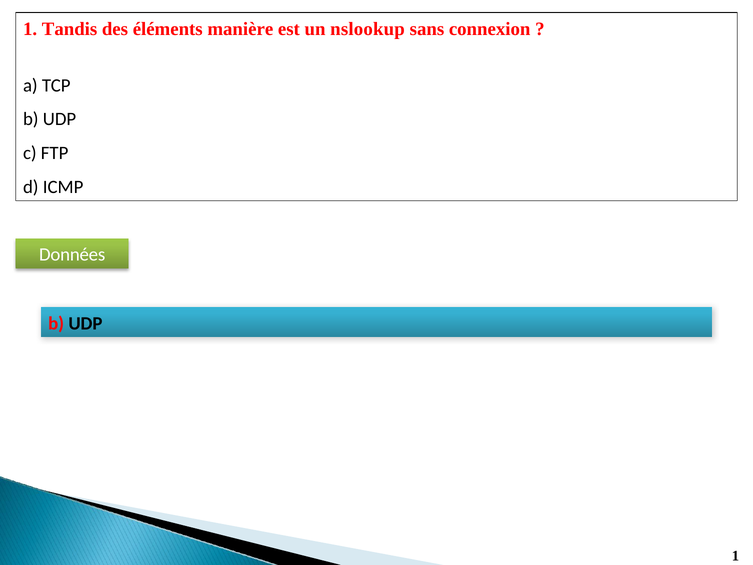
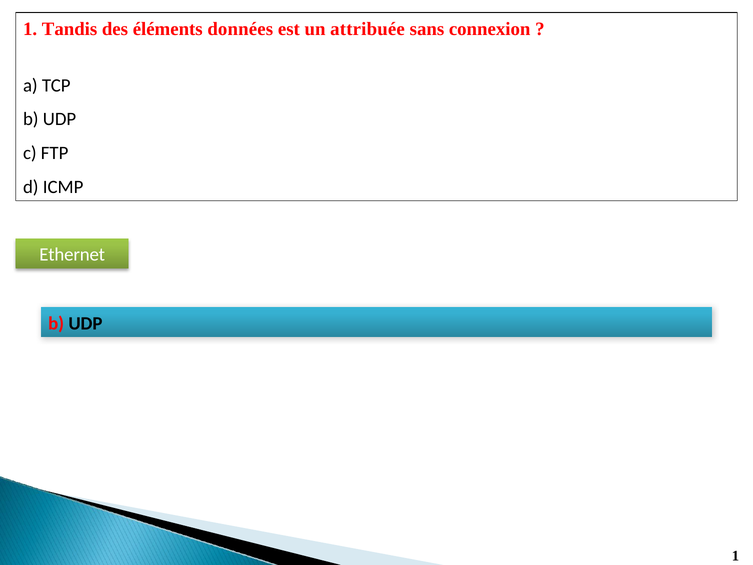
manière: manière -> données
nslookup: nslookup -> attribuée
Données: Données -> Ethernet
